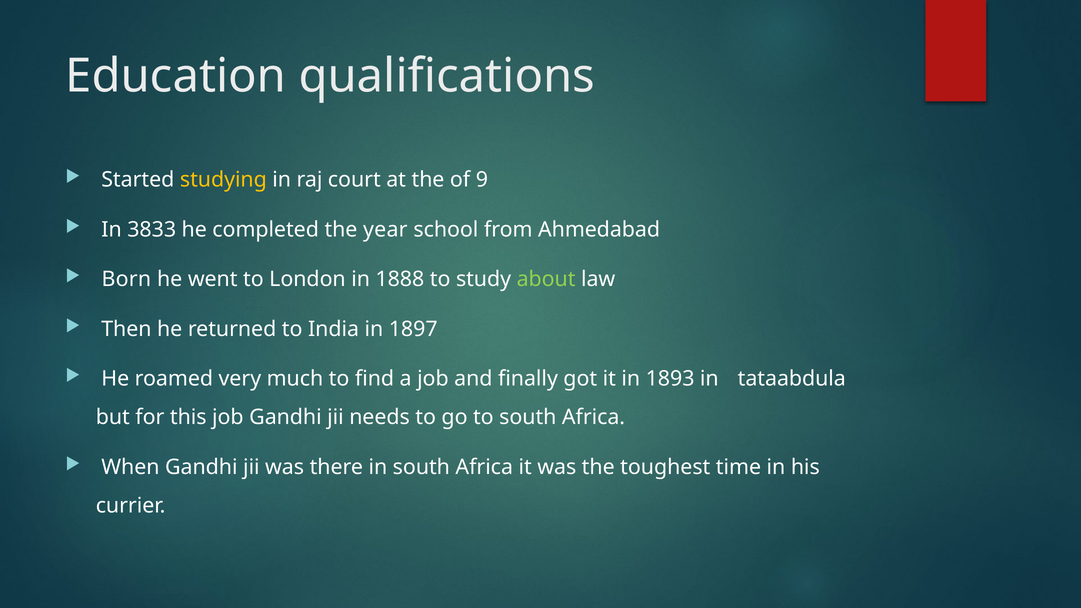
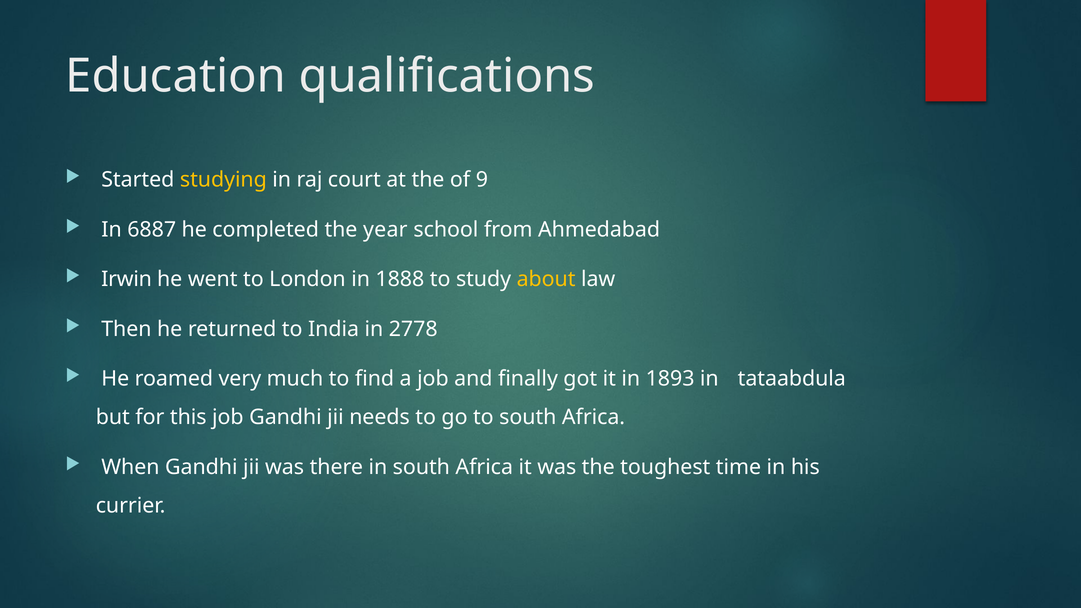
3833: 3833 -> 6887
Born: Born -> Irwin
about colour: light green -> yellow
1897: 1897 -> 2778
